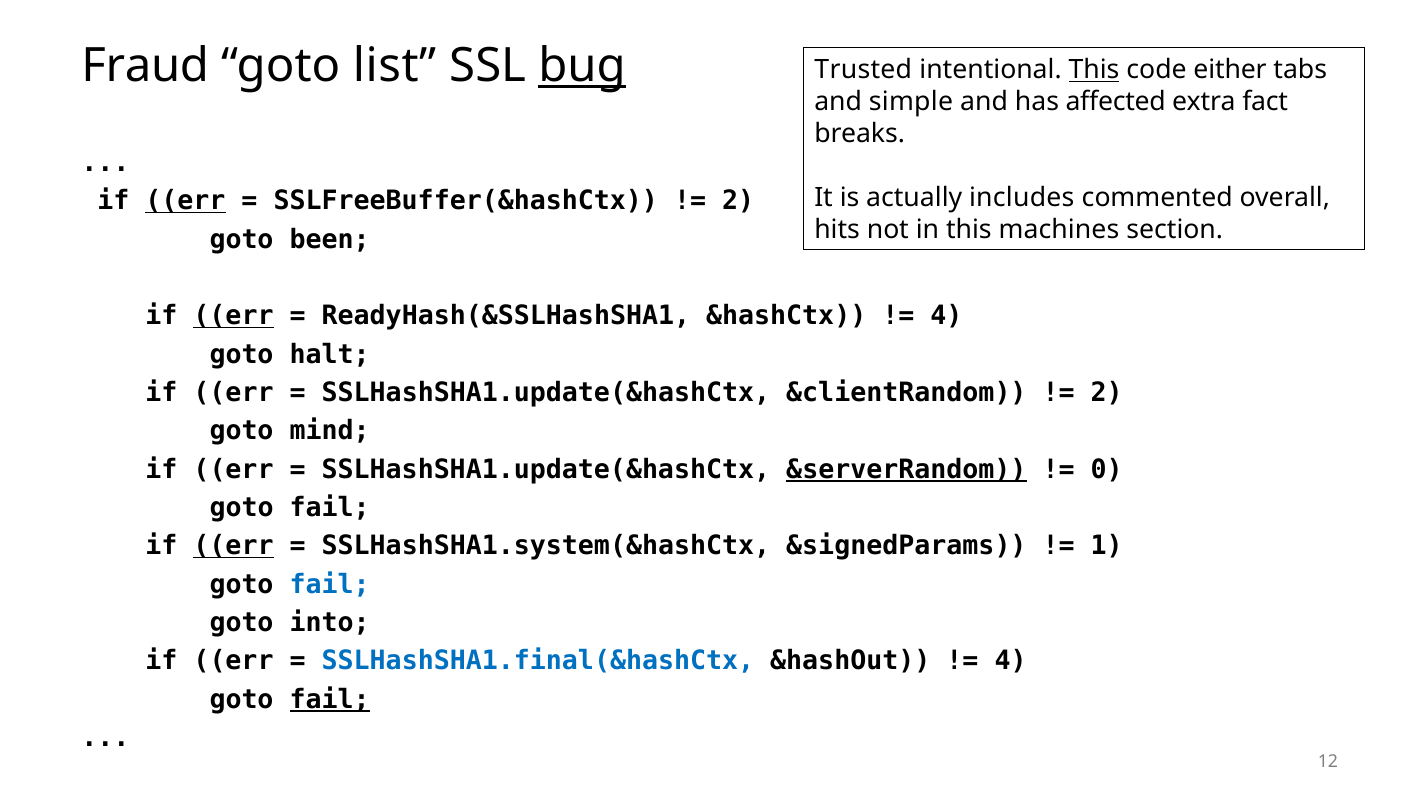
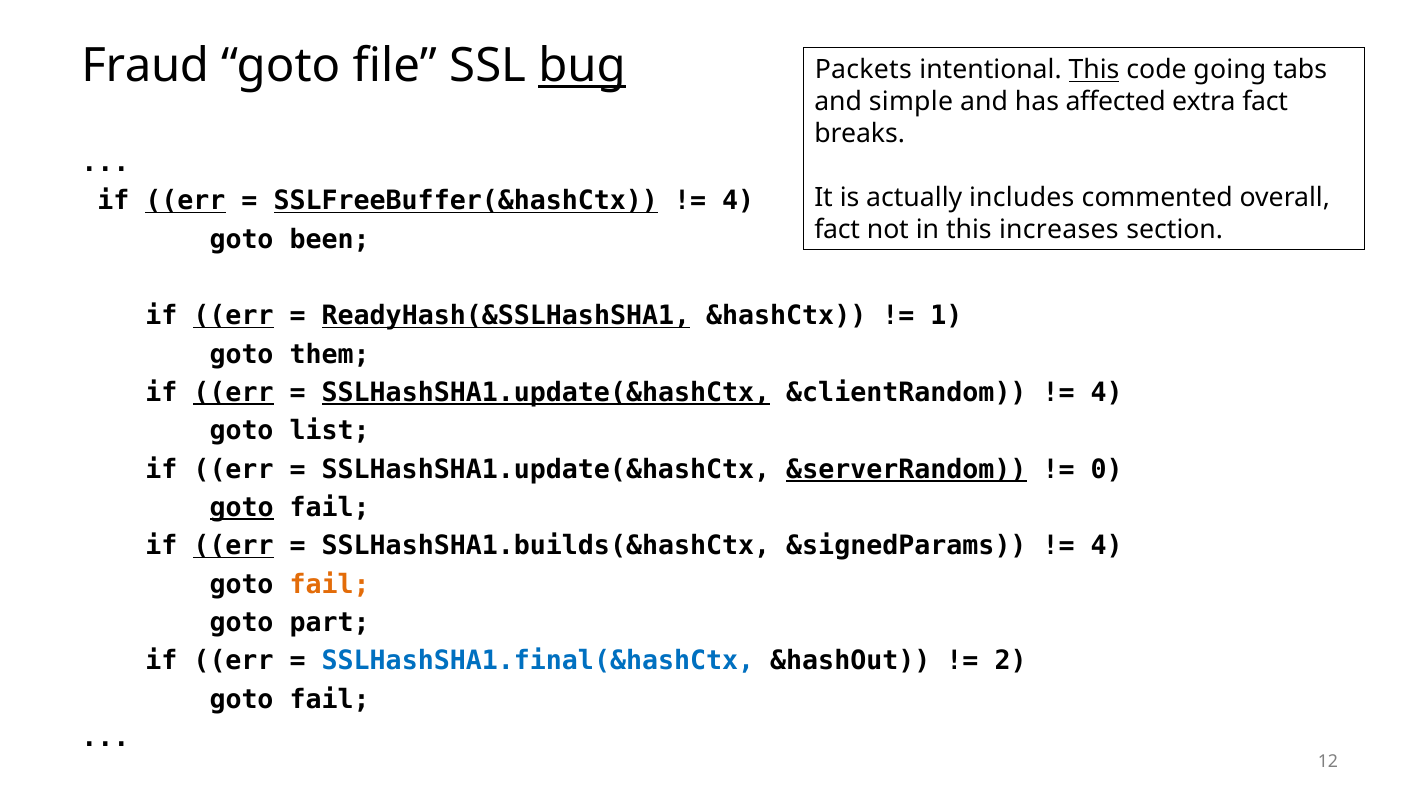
list: list -> file
Trusted: Trusted -> Packets
either: either -> going
SSLFreeBuffer(&hashCtx underline: none -> present
2 at (738, 201): 2 -> 4
hits at (837, 230): hits -> fact
machines: machines -> increases
ReadyHash(&SSLHashSHA1 underline: none -> present
4 at (946, 316): 4 -> 1
halt: halt -> them
err at (234, 393) underline: none -> present
SSLHashSHA1.update(&hashCtx at (546, 393) underline: none -> present
2 at (1107, 393): 2 -> 4
mind: mind -> list
goto at (242, 508) underline: none -> present
SSLHashSHA1.system(&hashCtx: SSLHashSHA1.system(&hashCtx -> SSLHashSHA1.builds(&hashCtx
1 at (1107, 546): 1 -> 4
fail at (330, 584) colour: blue -> orange
into: into -> part
4 at (1011, 661): 4 -> 2
fail at (330, 699) underline: present -> none
